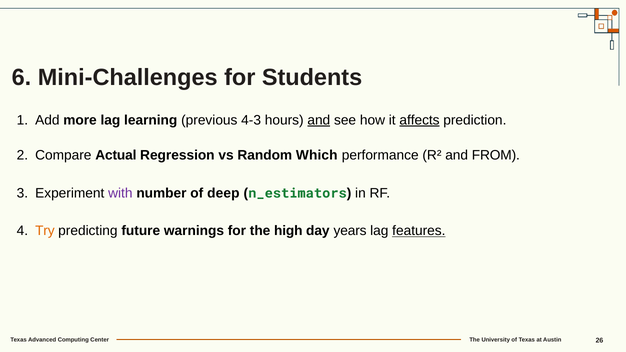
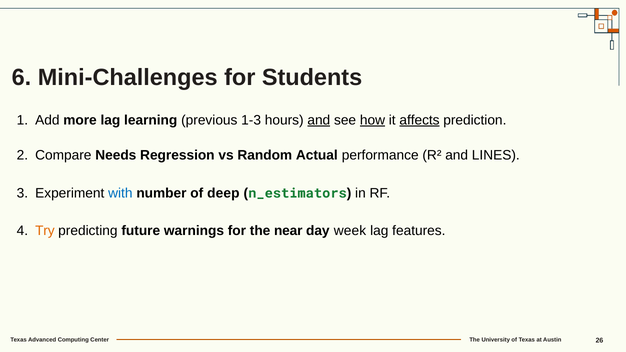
4-3: 4-3 -> 1-3
how underline: none -> present
Actual: Actual -> Needs
Which: Which -> Actual
FROM: FROM -> LINES
with colour: purple -> blue
high: high -> near
years: years -> week
features underline: present -> none
